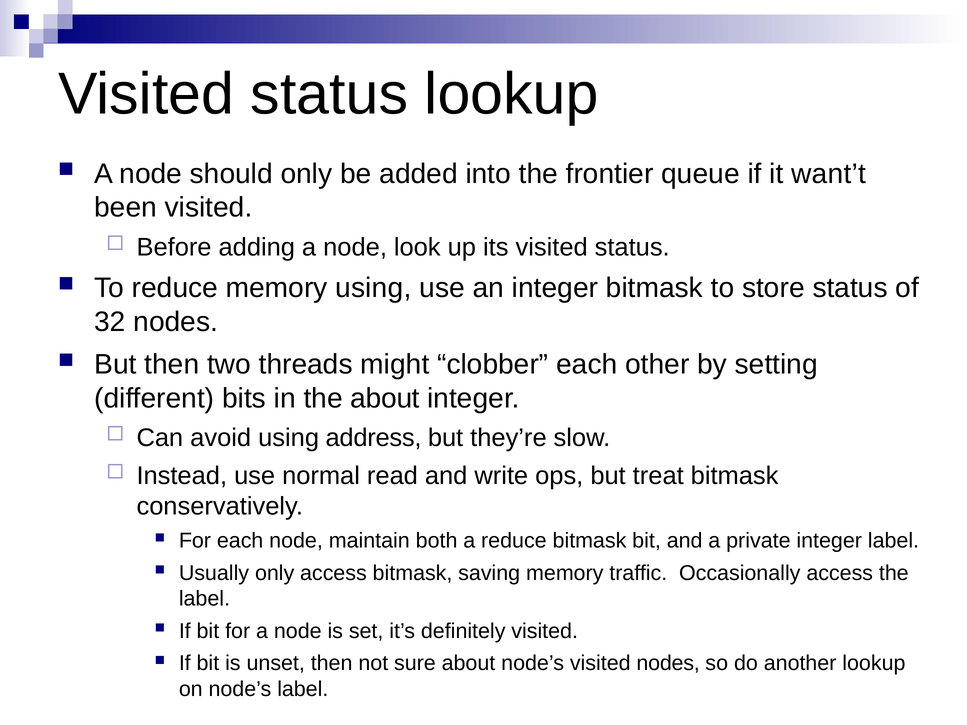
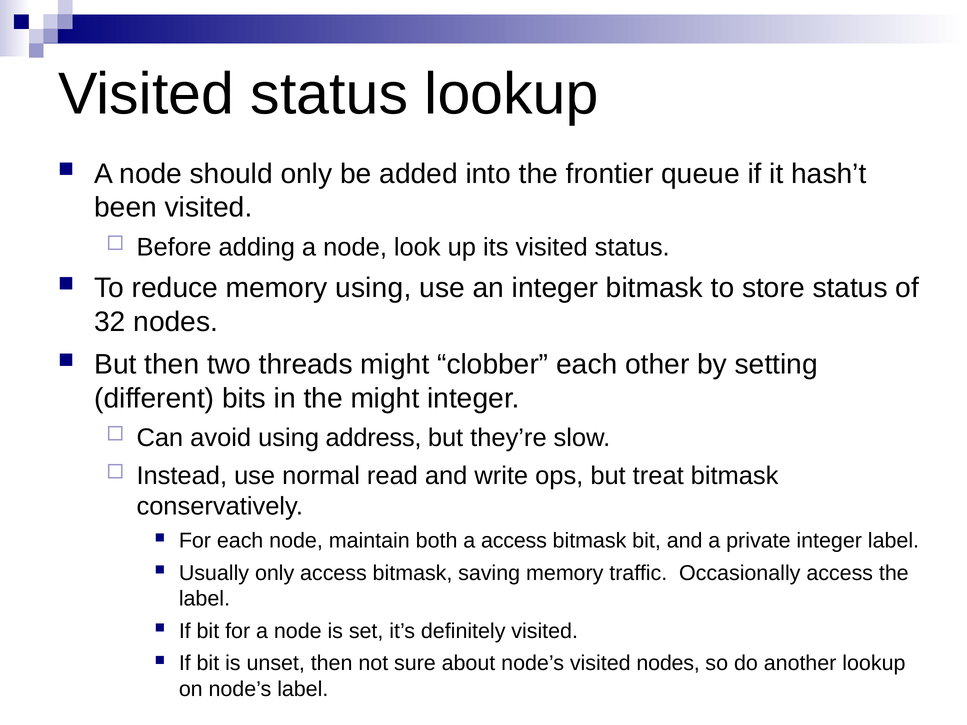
want’t: want’t -> hash’t
the about: about -> might
a reduce: reduce -> access
